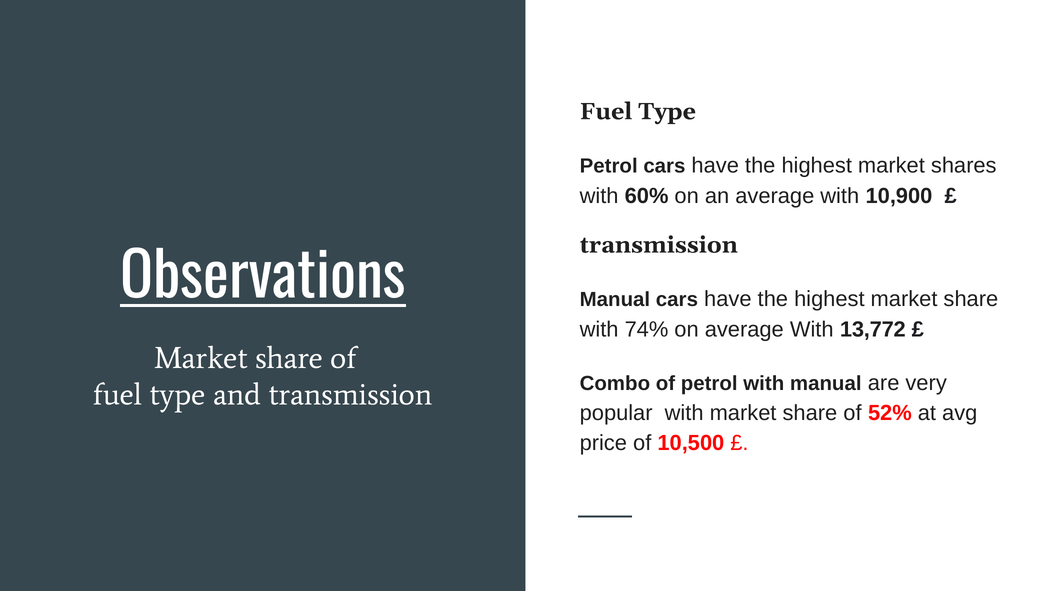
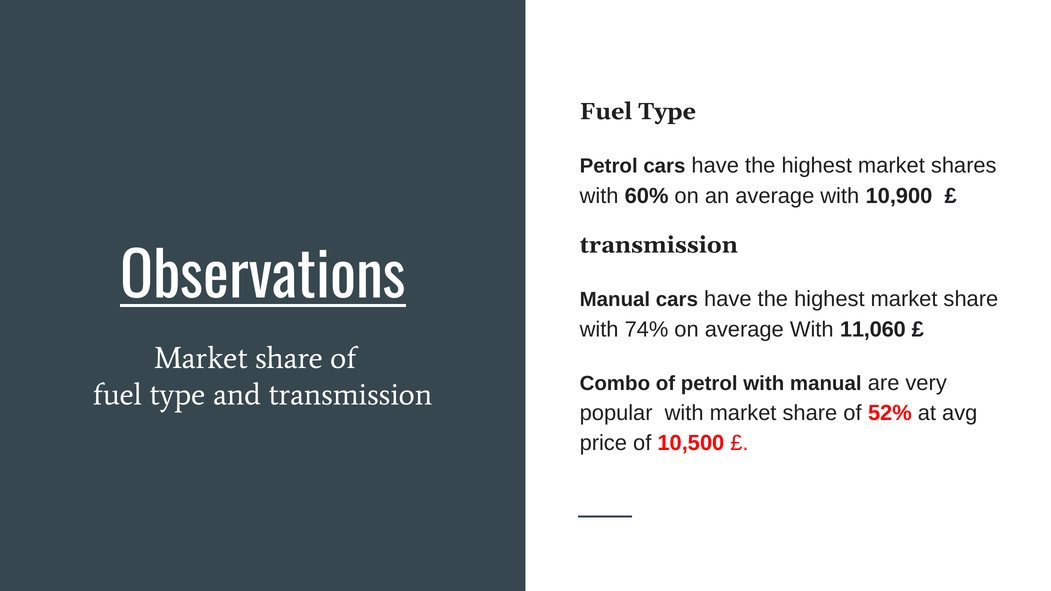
13,772: 13,772 -> 11,060
